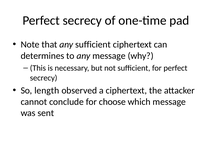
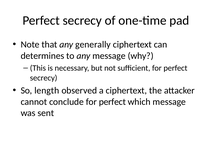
any sufficient: sufficient -> generally
conclude for choose: choose -> perfect
